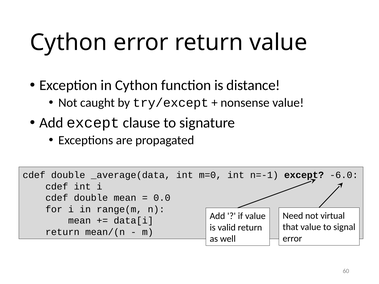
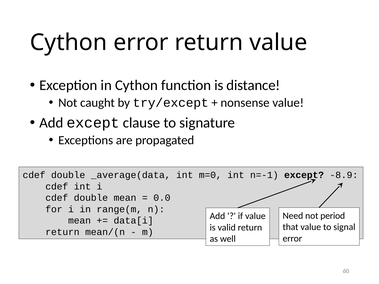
-6.0: -6.0 -> -8.9
virtual: virtual -> period
